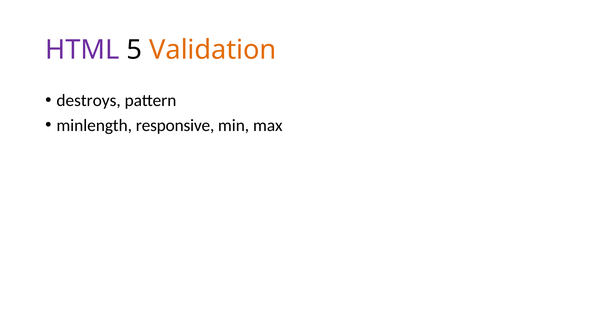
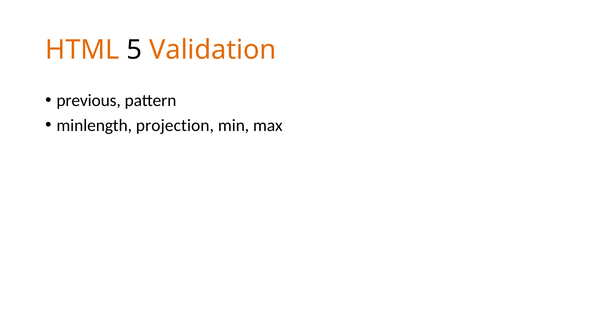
HTML colour: purple -> orange
destroys: destroys -> previous
responsive: responsive -> projection
